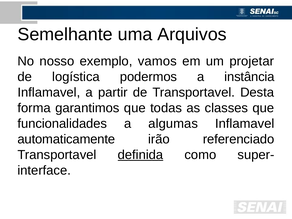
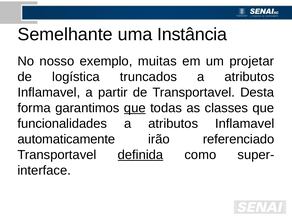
Arquivos: Arquivos -> Instância
vamos: vamos -> muitas
podermos: podermos -> truncados
instância at (249, 77): instância -> atributos
que at (135, 108) underline: none -> present
algumas at (173, 124): algumas -> atributos
